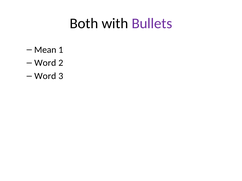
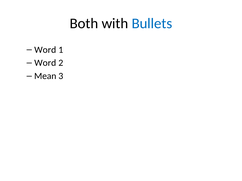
Bullets colour: purple -> blue
Mean at (45, 50): Mean -> Word
Word at (45, 76): Word -> Mean
